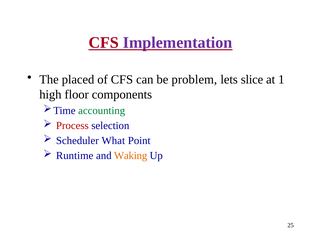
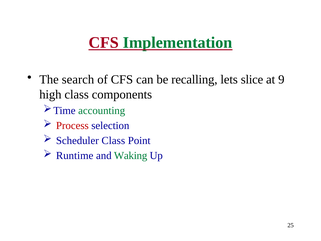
Implementation colour: purple -> green
placed: placed -> search
problem: problem -> recalling
1: 1 -> 9
high floor: floor -> class
Scheduler What: What -> Class
Waking colour: orange -> green
